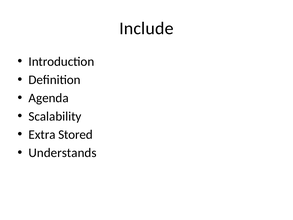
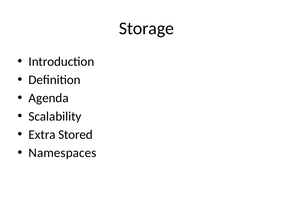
Include: Include -> Storage
Understands: Understands -> Namespaces
